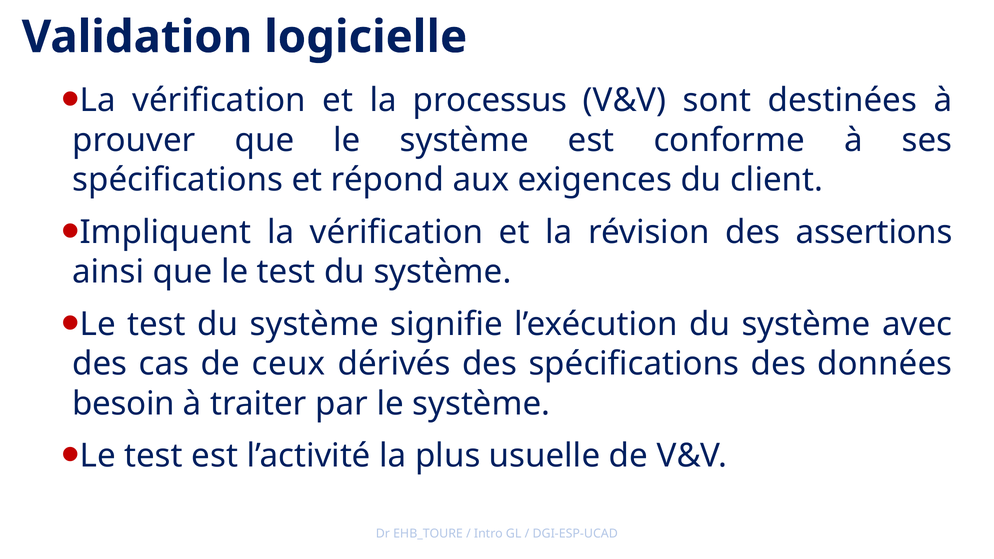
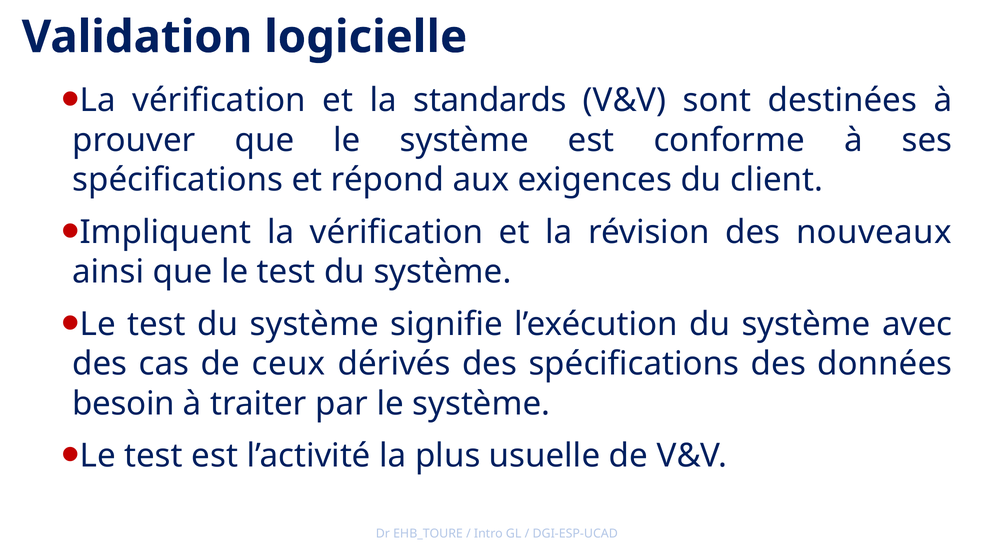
processus: processus -> standards
assertions: assertions -> nouveaux
